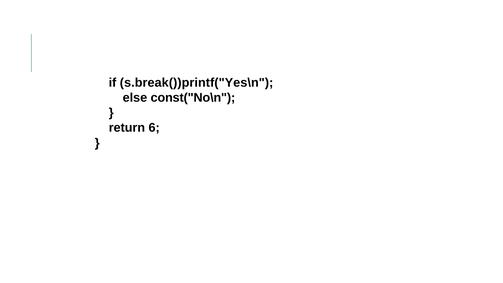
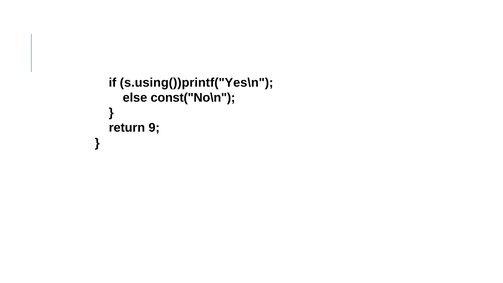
s.break())printf("Yes\n: s.break())printf("Yes\n -> s.using())printf("Yes\n
6: 6 -> 9
